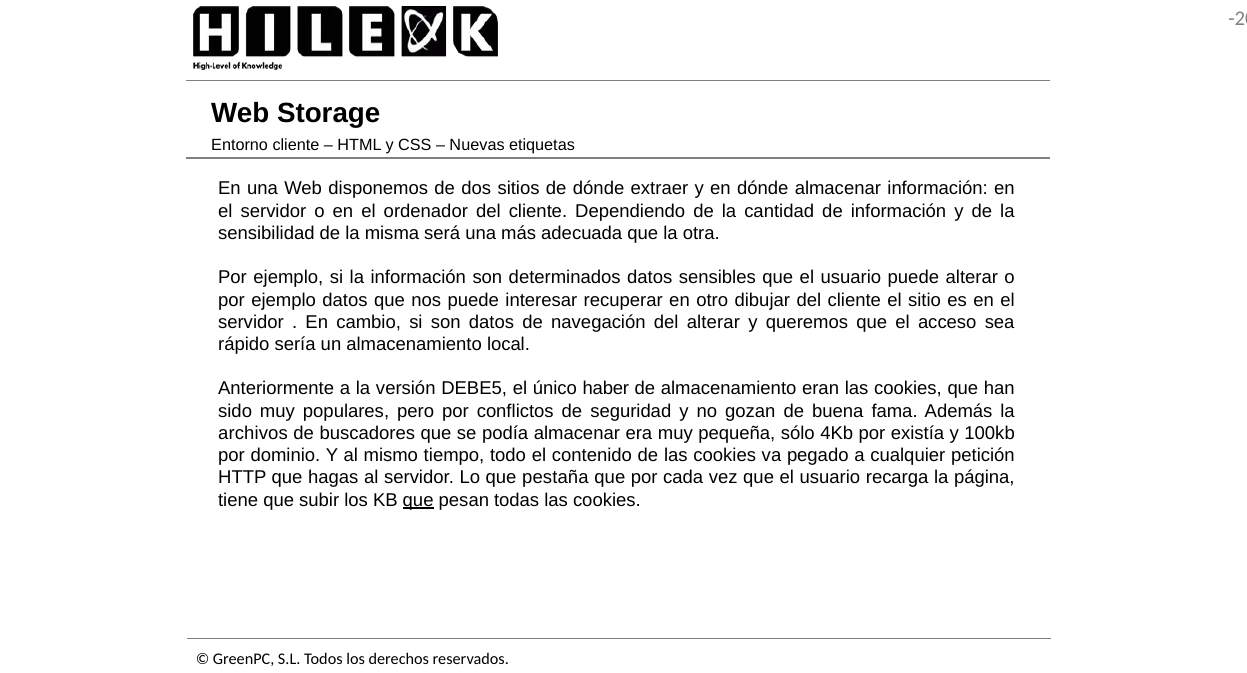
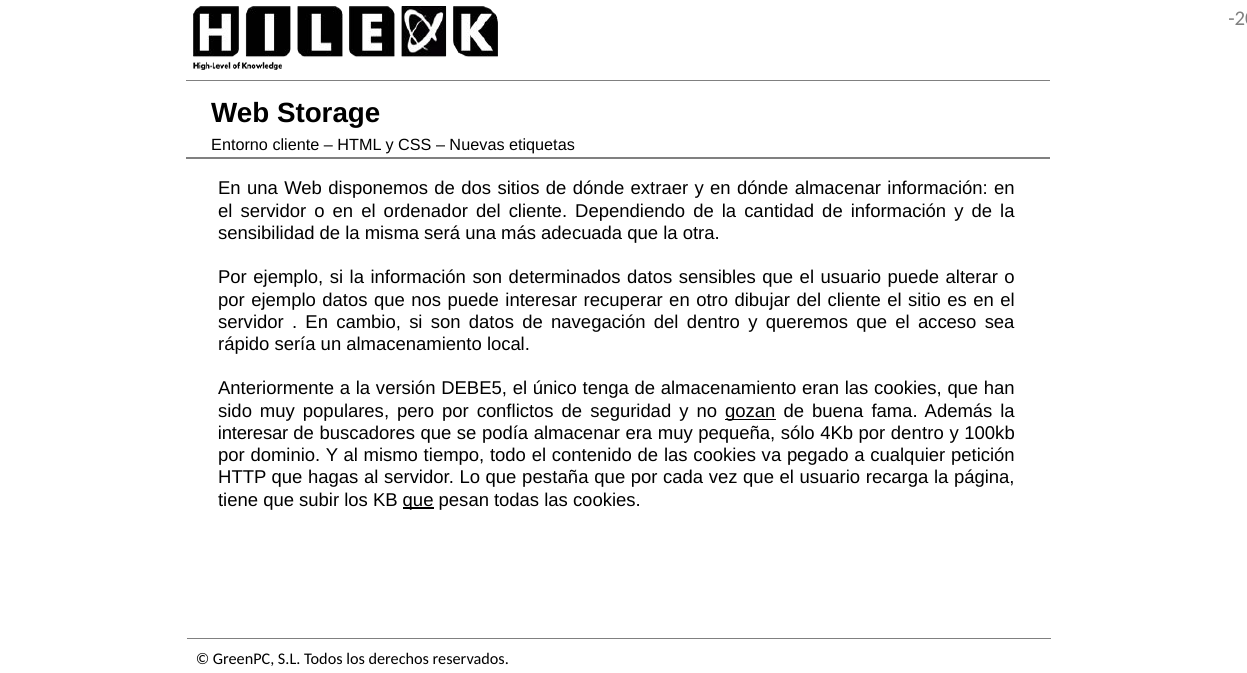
del alterar: alterar -> dentro
haber: haber -> tenga
gozan underline: none -> present
archivos at (253, 433): archivos -> interesar
por existía: existía -> dentro
